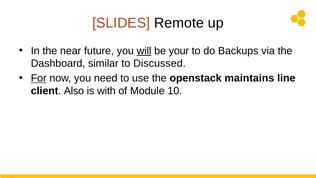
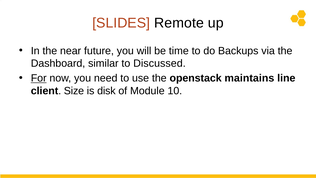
will underline: present -> none
your: your -> time
Also: Also -> Size
with: with -> disk
